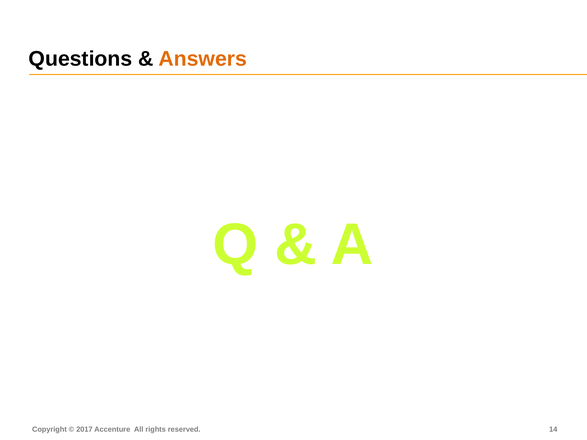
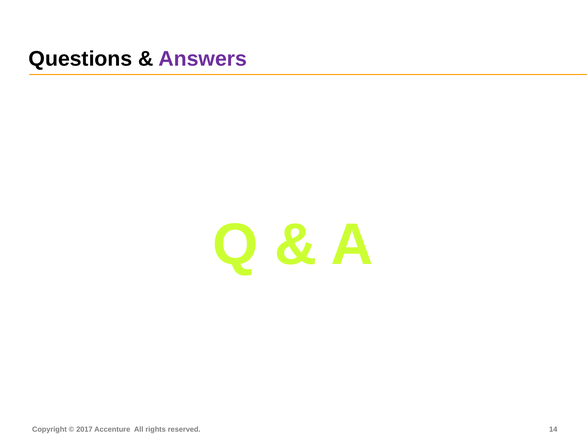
Answers colour: orange -> purple
